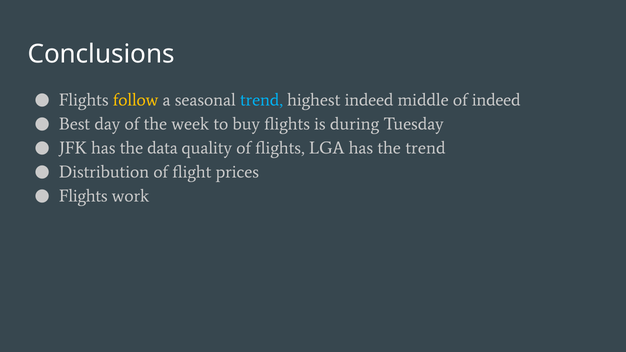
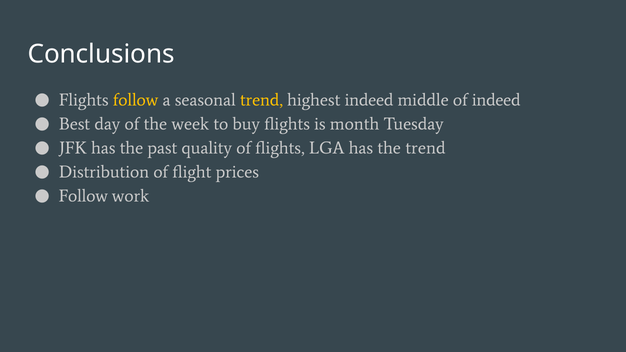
trend at (262, 100) colour: light blue -> yellow
during: during -> month
data: data -> past
Flights at (83, 196): Flights -> Follow
